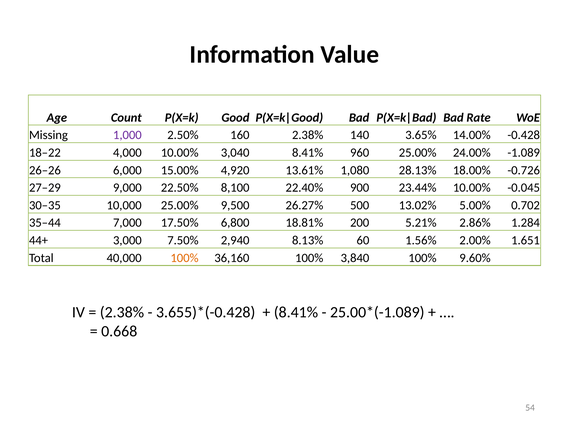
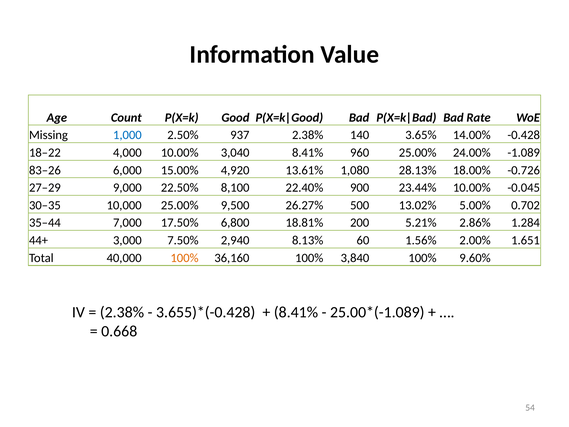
1,000 colour: purple -> blue
160: 160 -> 937
26–26: 26–26 -> 83–26
